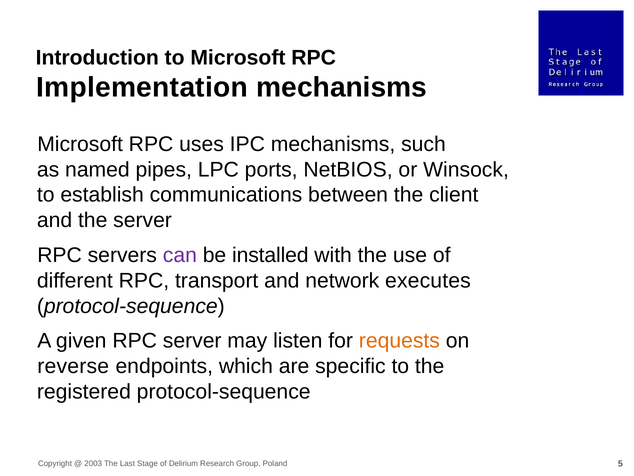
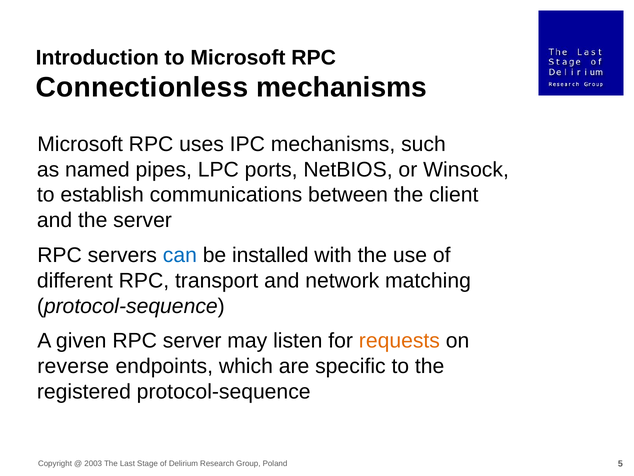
Implementation: Implementation -> Connectionless
can colour: purple -> blue
executes: executes -> matching
